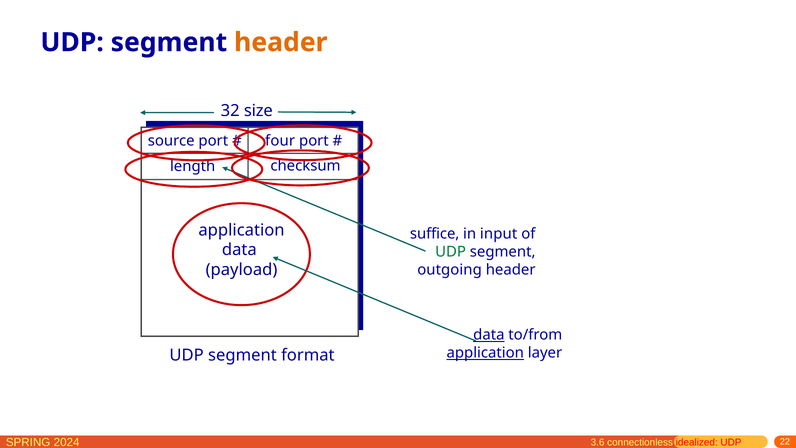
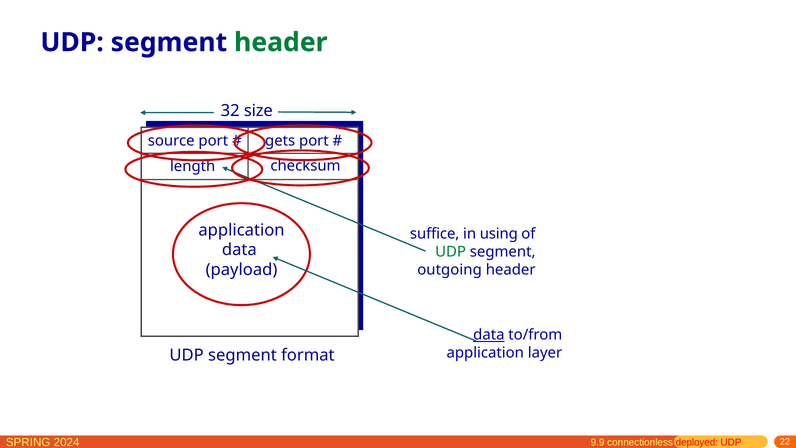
header at (281, 42) colour: orange -> green
four: four -> gets
input: input -> using
application at (485, 353) underline: present -> none
3.6: 3.6 -> 9.9
idealized: idealized -> deployed
